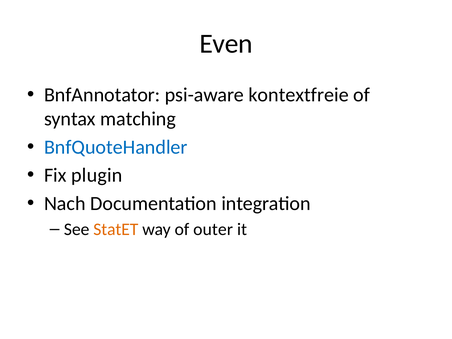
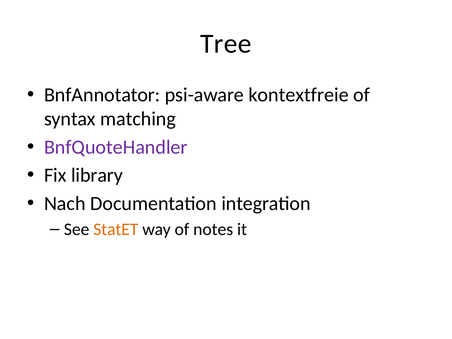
Even: Even -> Tree
BnfQuoteHandler colour: blue -> purple
plugin: plugin -> library
outer: outer -> notes
